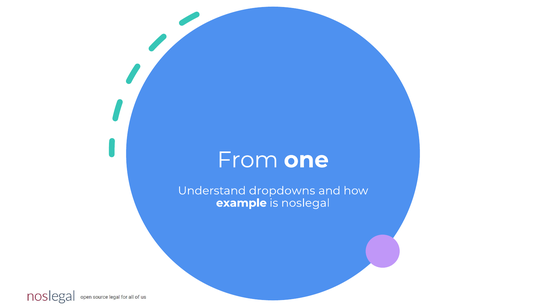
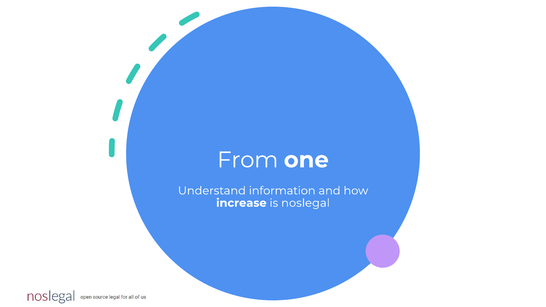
dropdowns: dropdowns -> information
example: example -> increase
